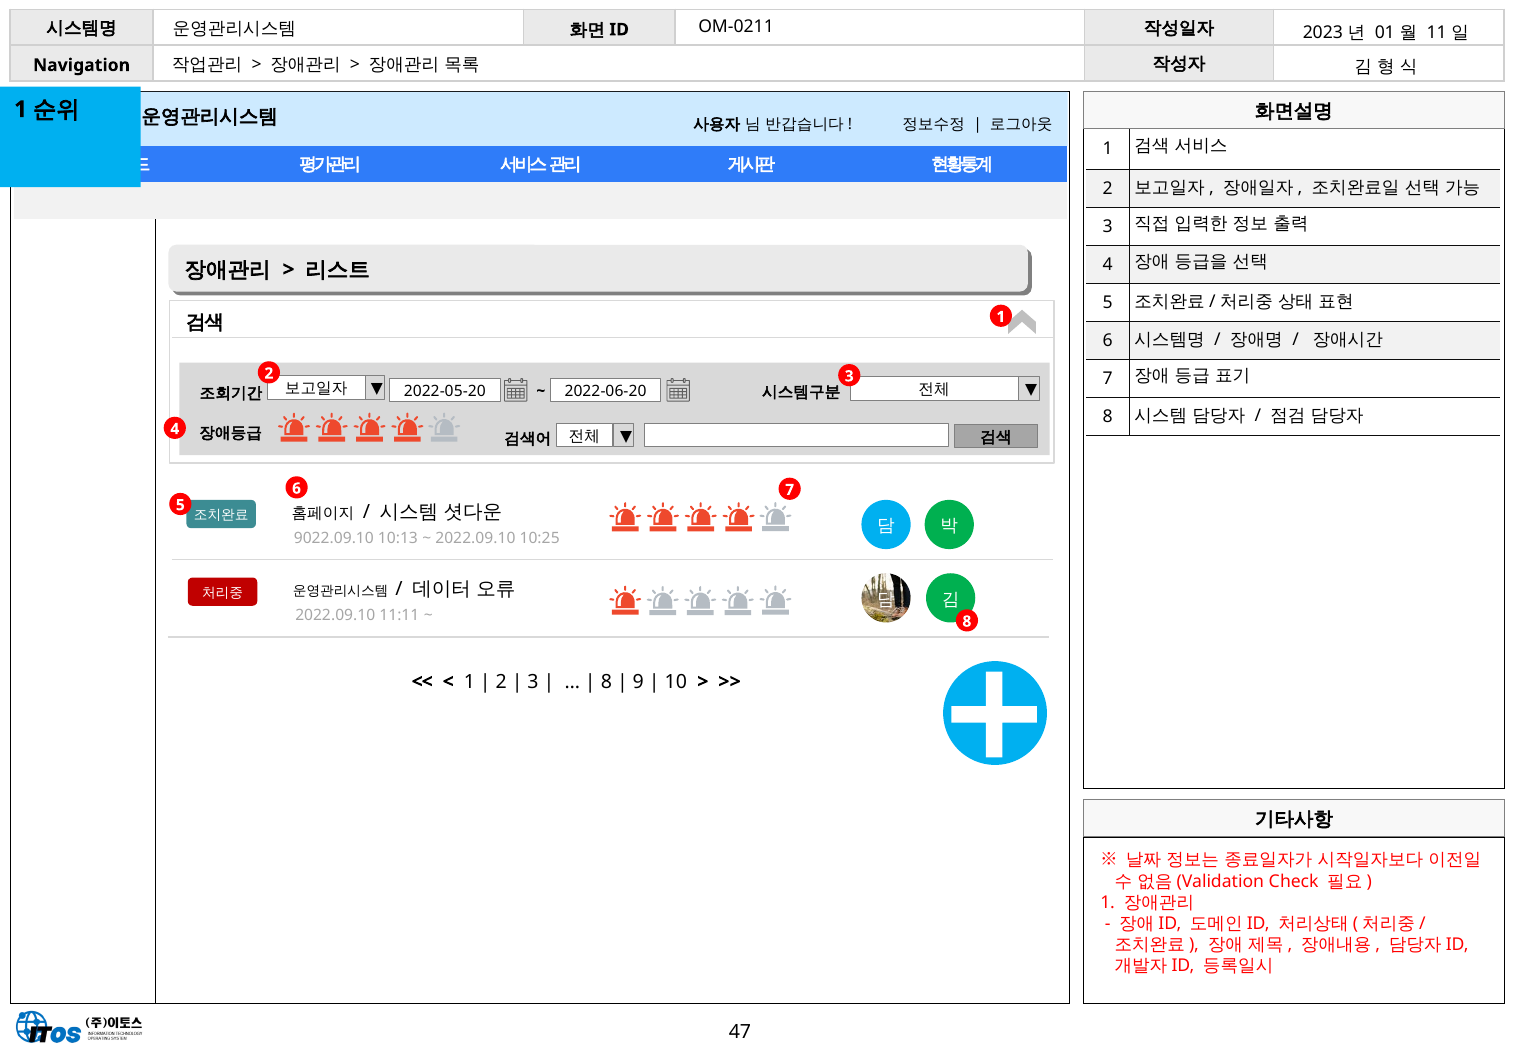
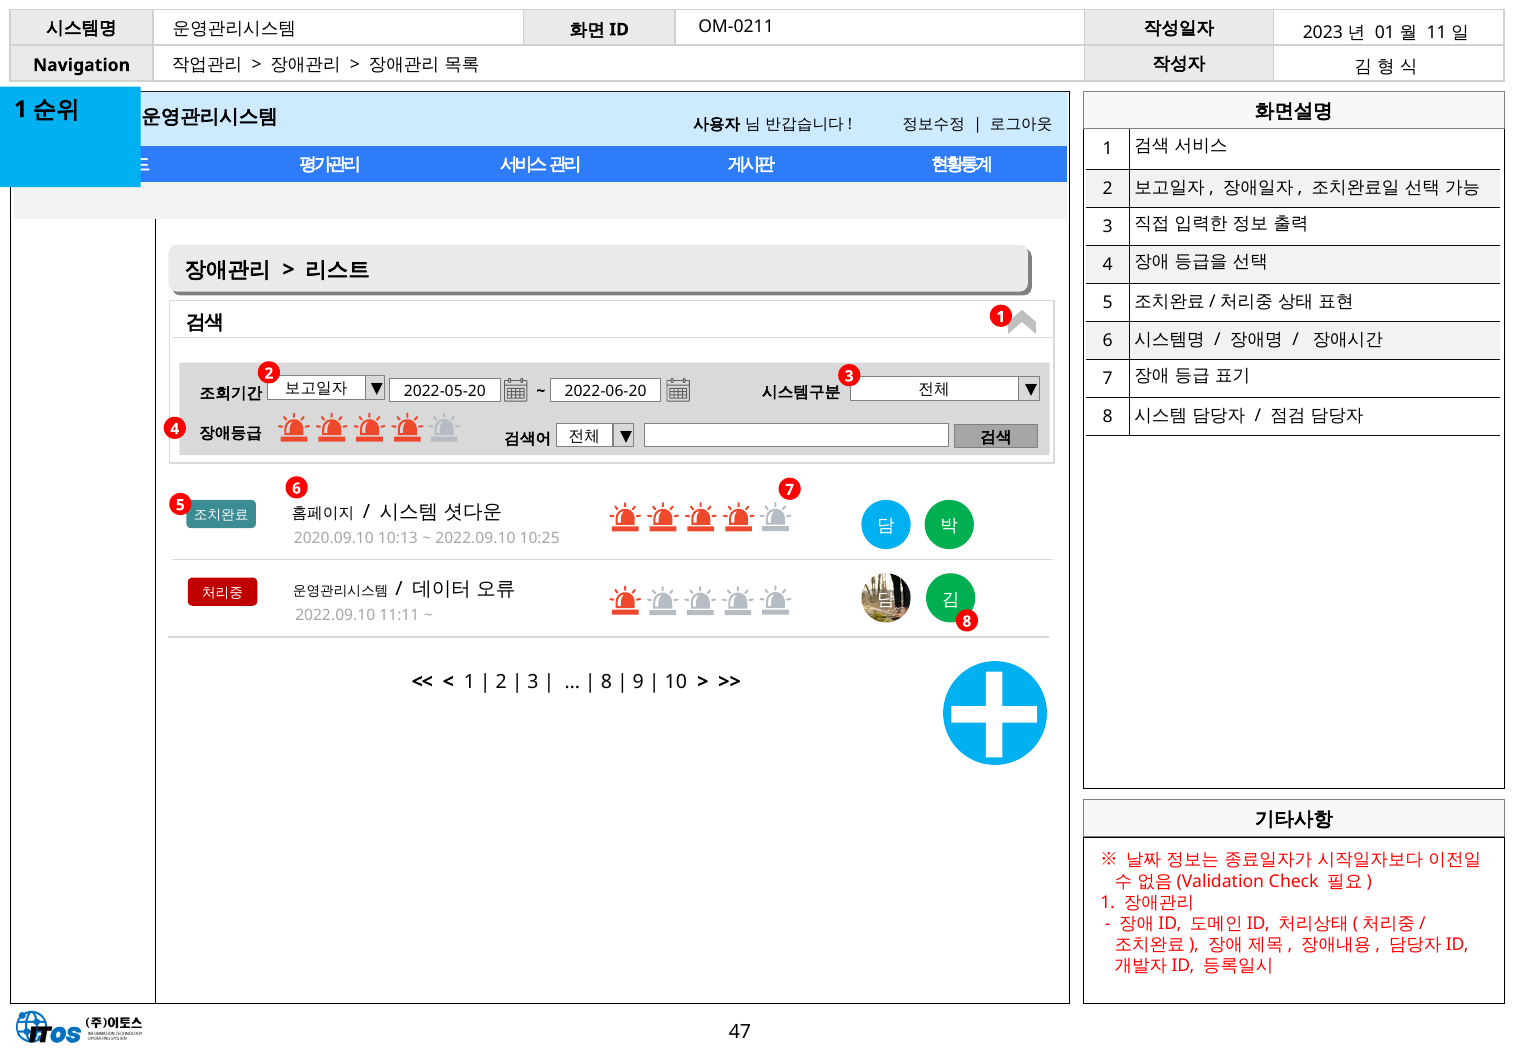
9022.09.10: 9022.09.10 -> 2020.09.10
